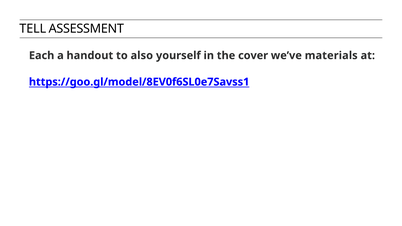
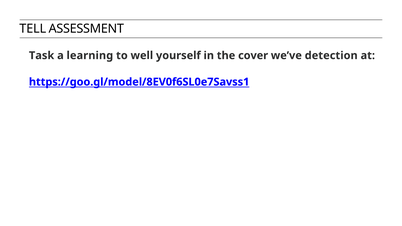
Each: Each -> Task
handout: handout -> learning
also: also -> well
materials: materials -> detection
